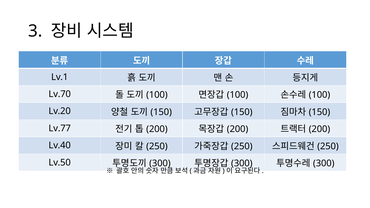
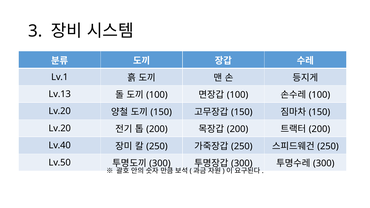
Lv.70: Lv.70 -> Lv.13
Lv.77 at (60, 128): Lv.77 -> Lv.20
